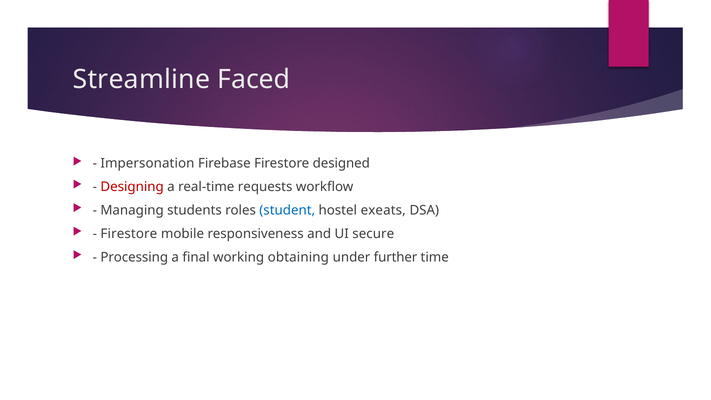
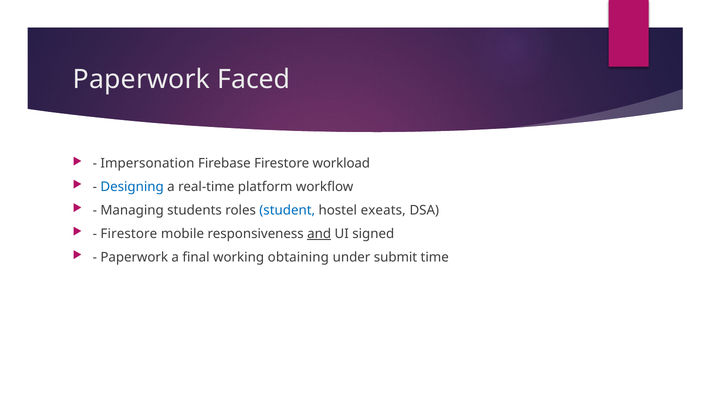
Streamline at (141, 79): Streamline -> Paperwork
designed: designed -> workload
Designing colour: red -> blue
requests: requests -> platform
and underline: none -> present
secure: secure -> signed
Processing at (134, 257): Processing -> Paperwork
further: further -> submit
